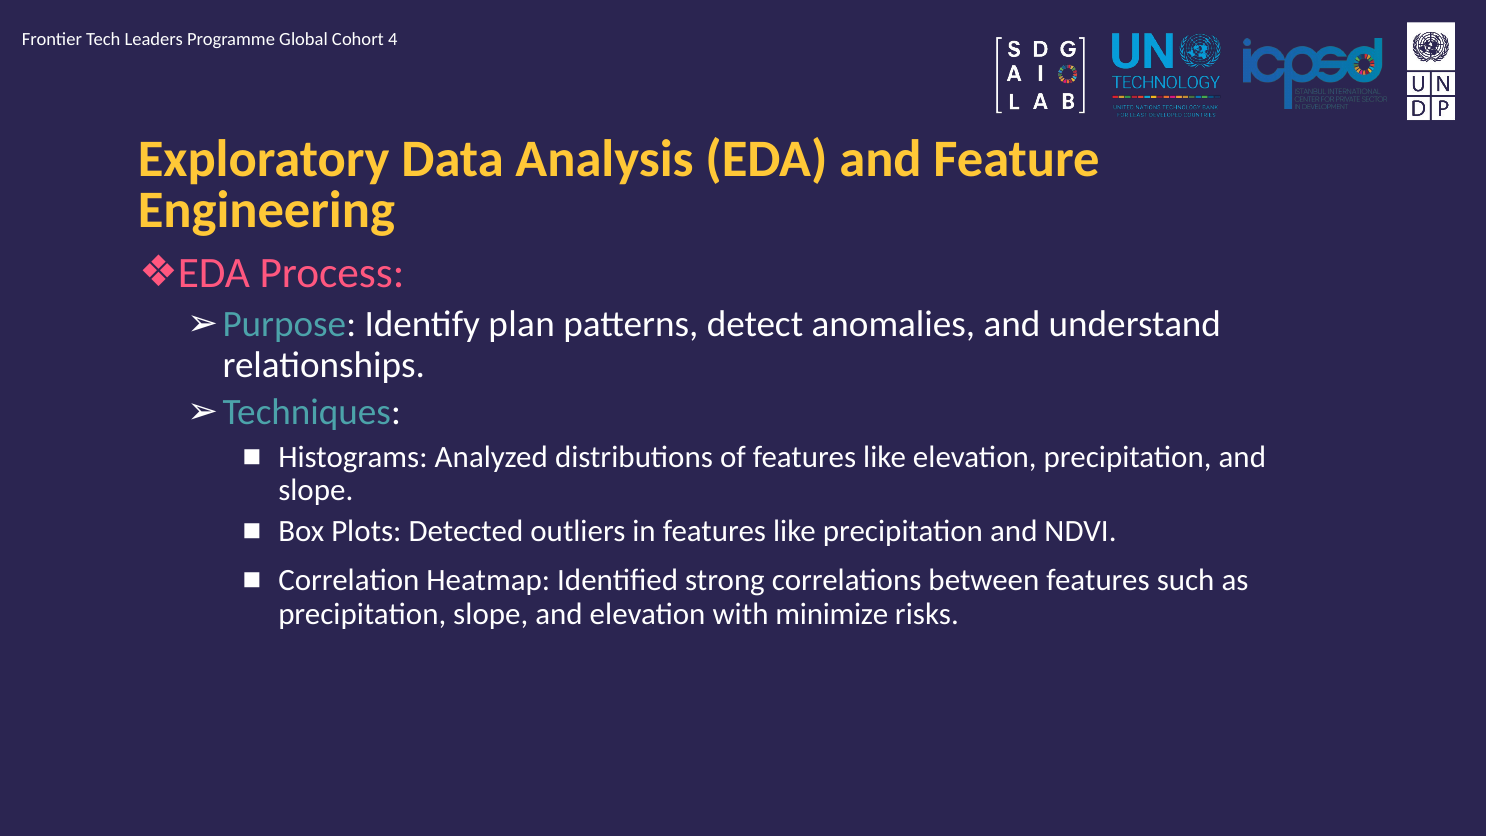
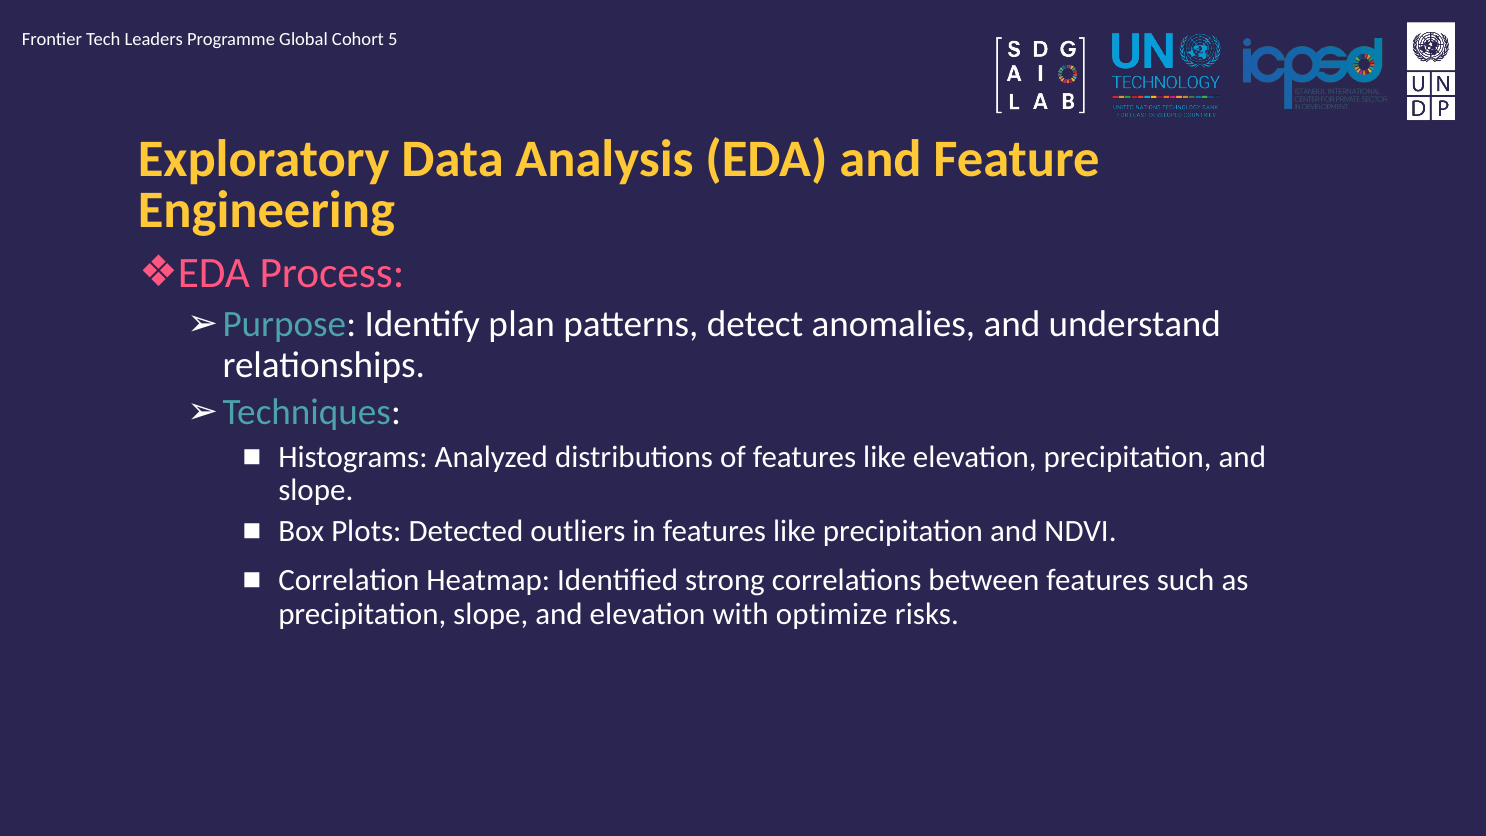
4: 4 -> 5
minimize: minimize -> optimize
